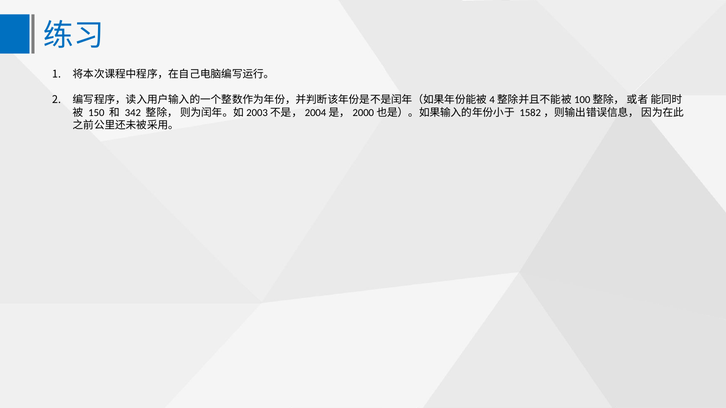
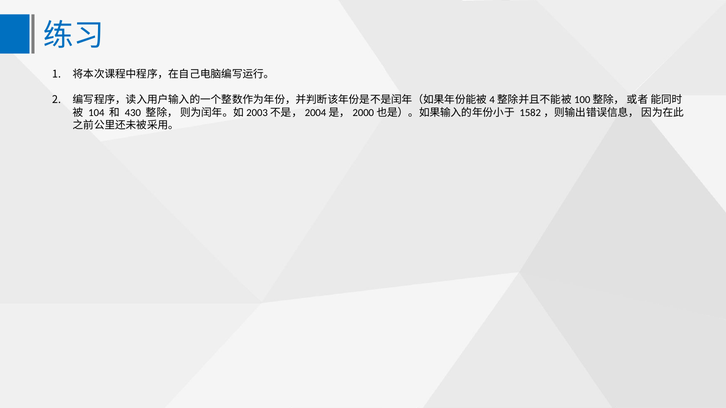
150: 150 -> 104
342: 342 -> 430
